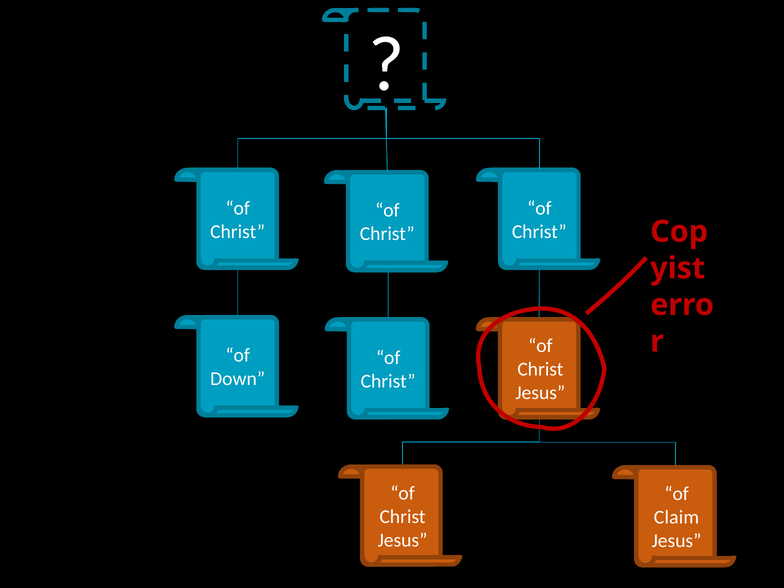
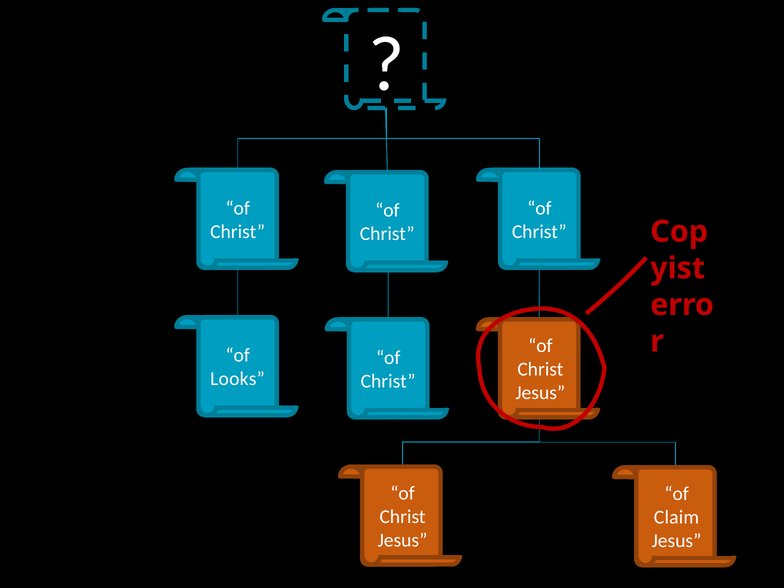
Down: Down -> Looks
